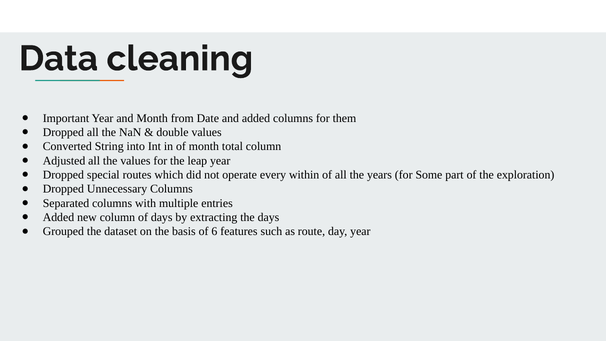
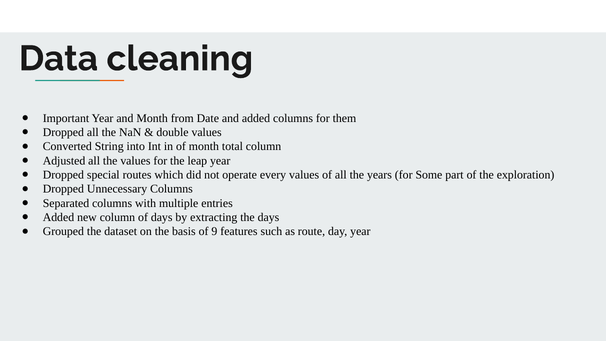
every within: within -> values
6: 6 -> 9
